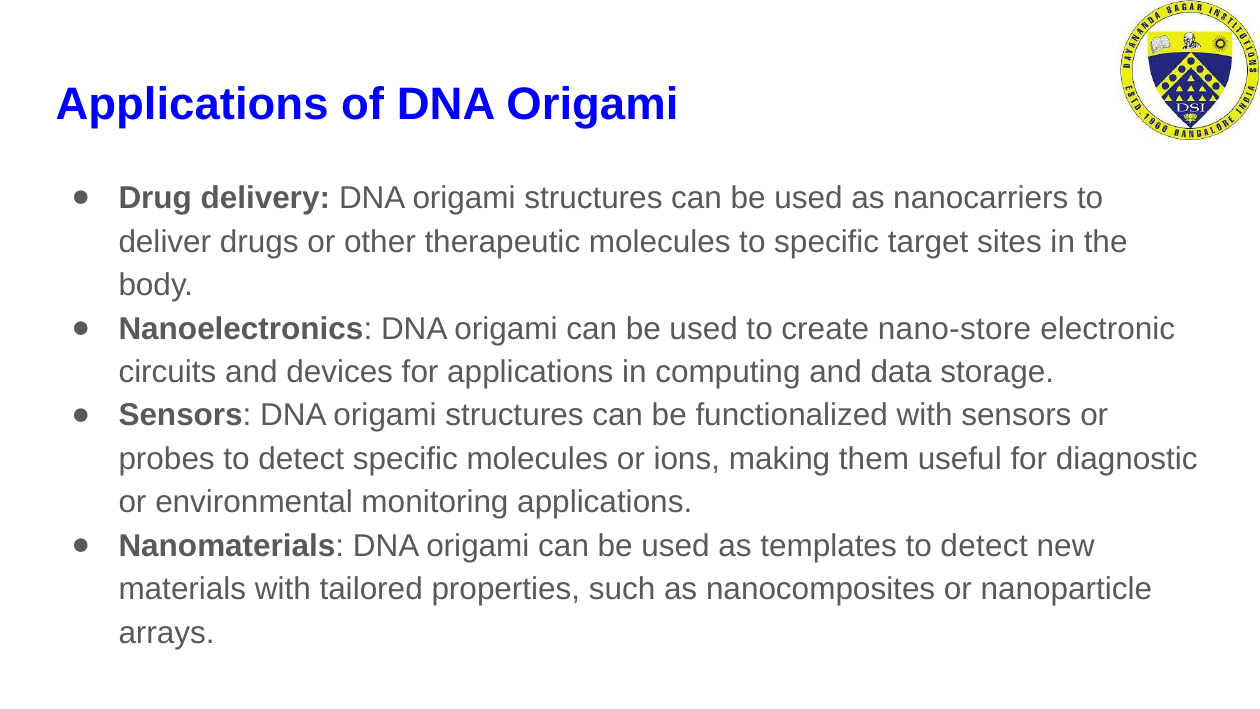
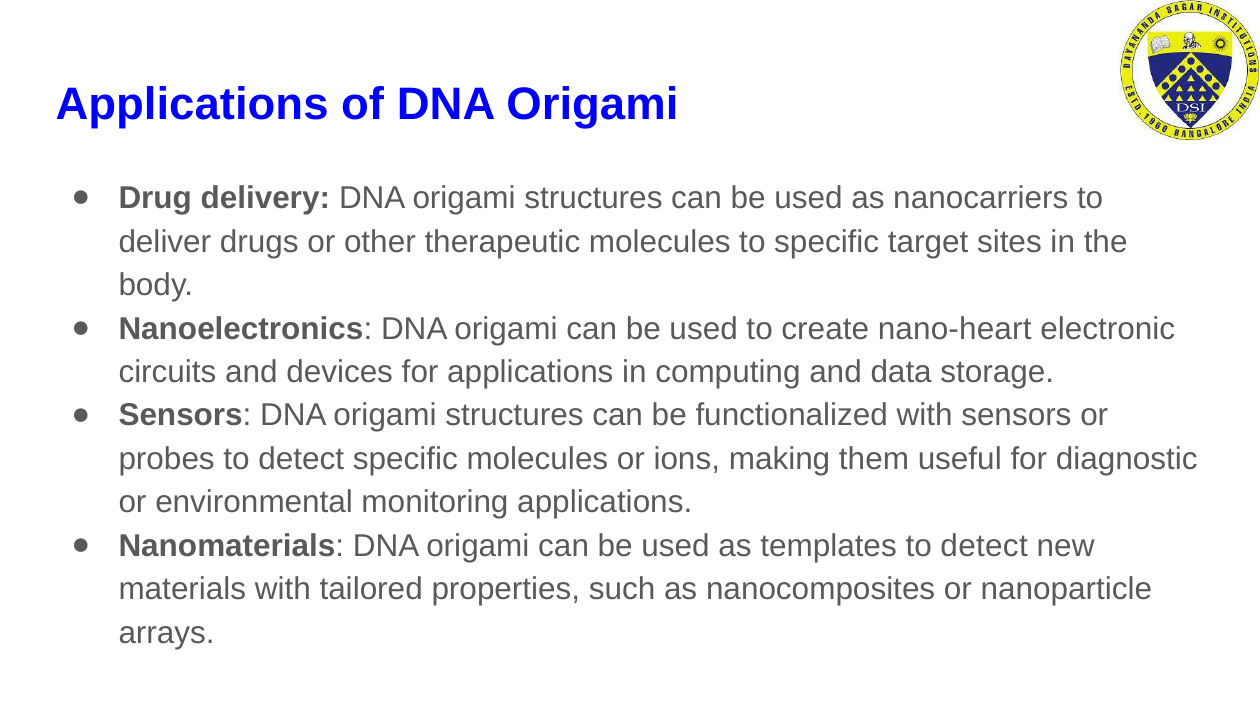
nano-store: nano-store -> nano-heart
